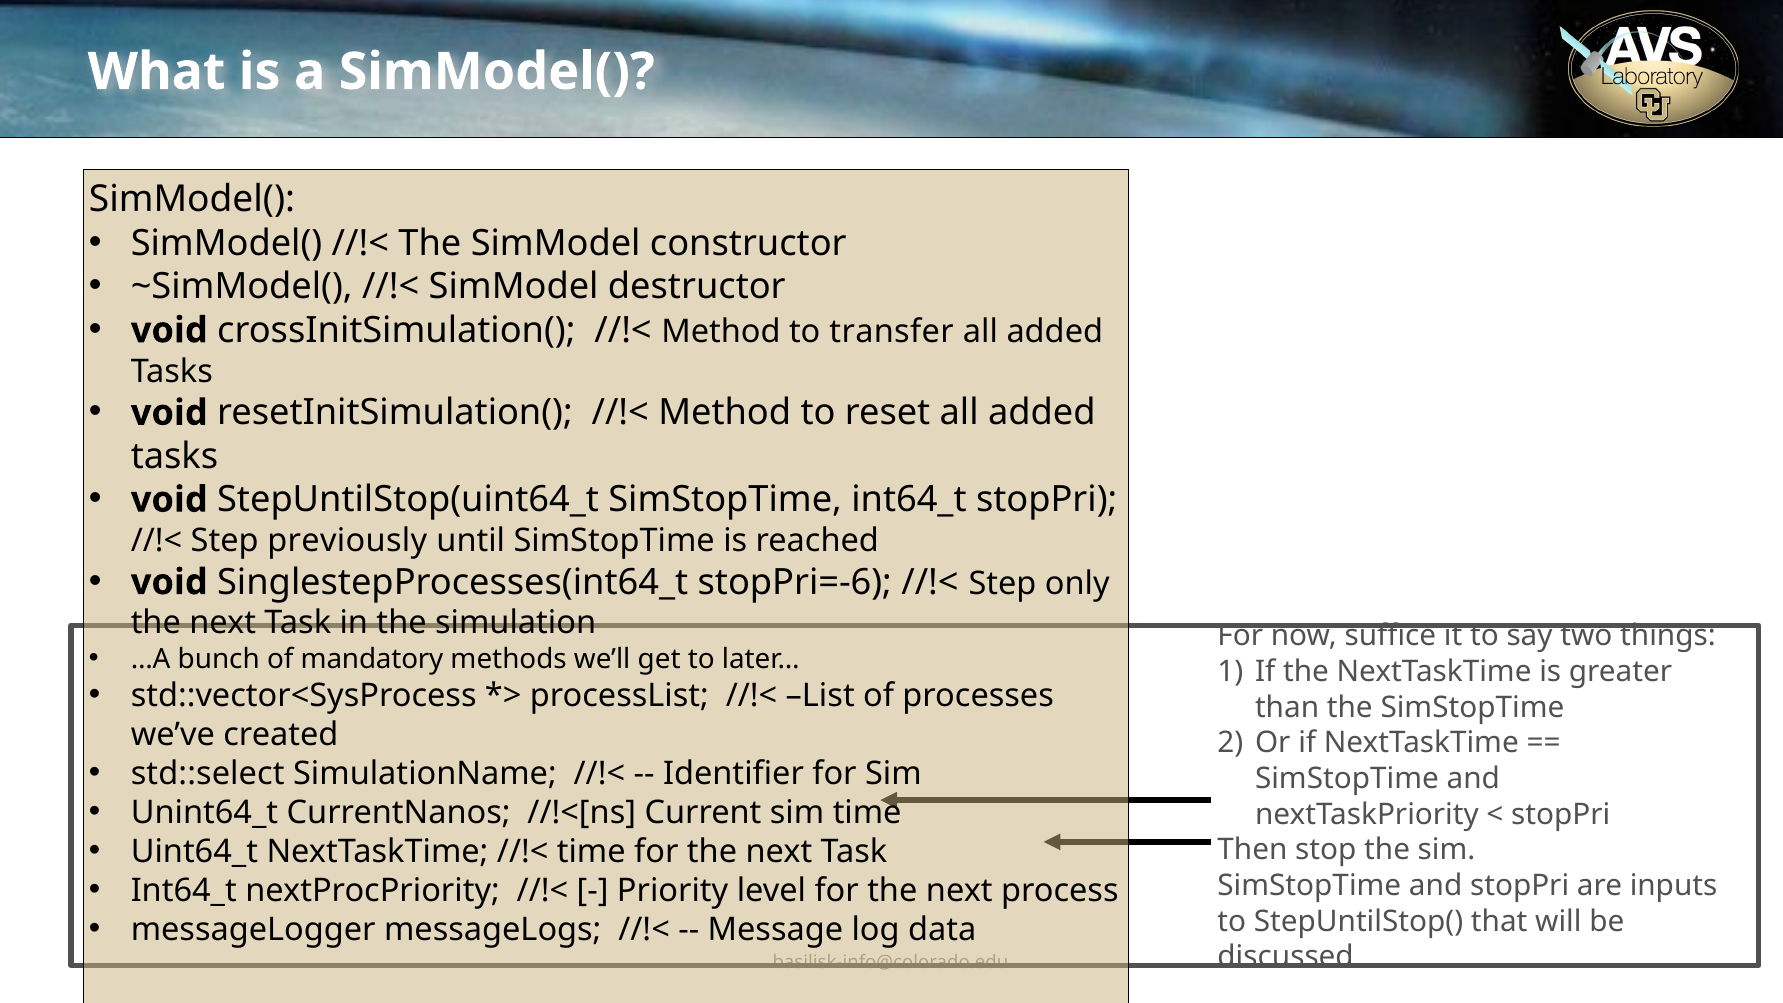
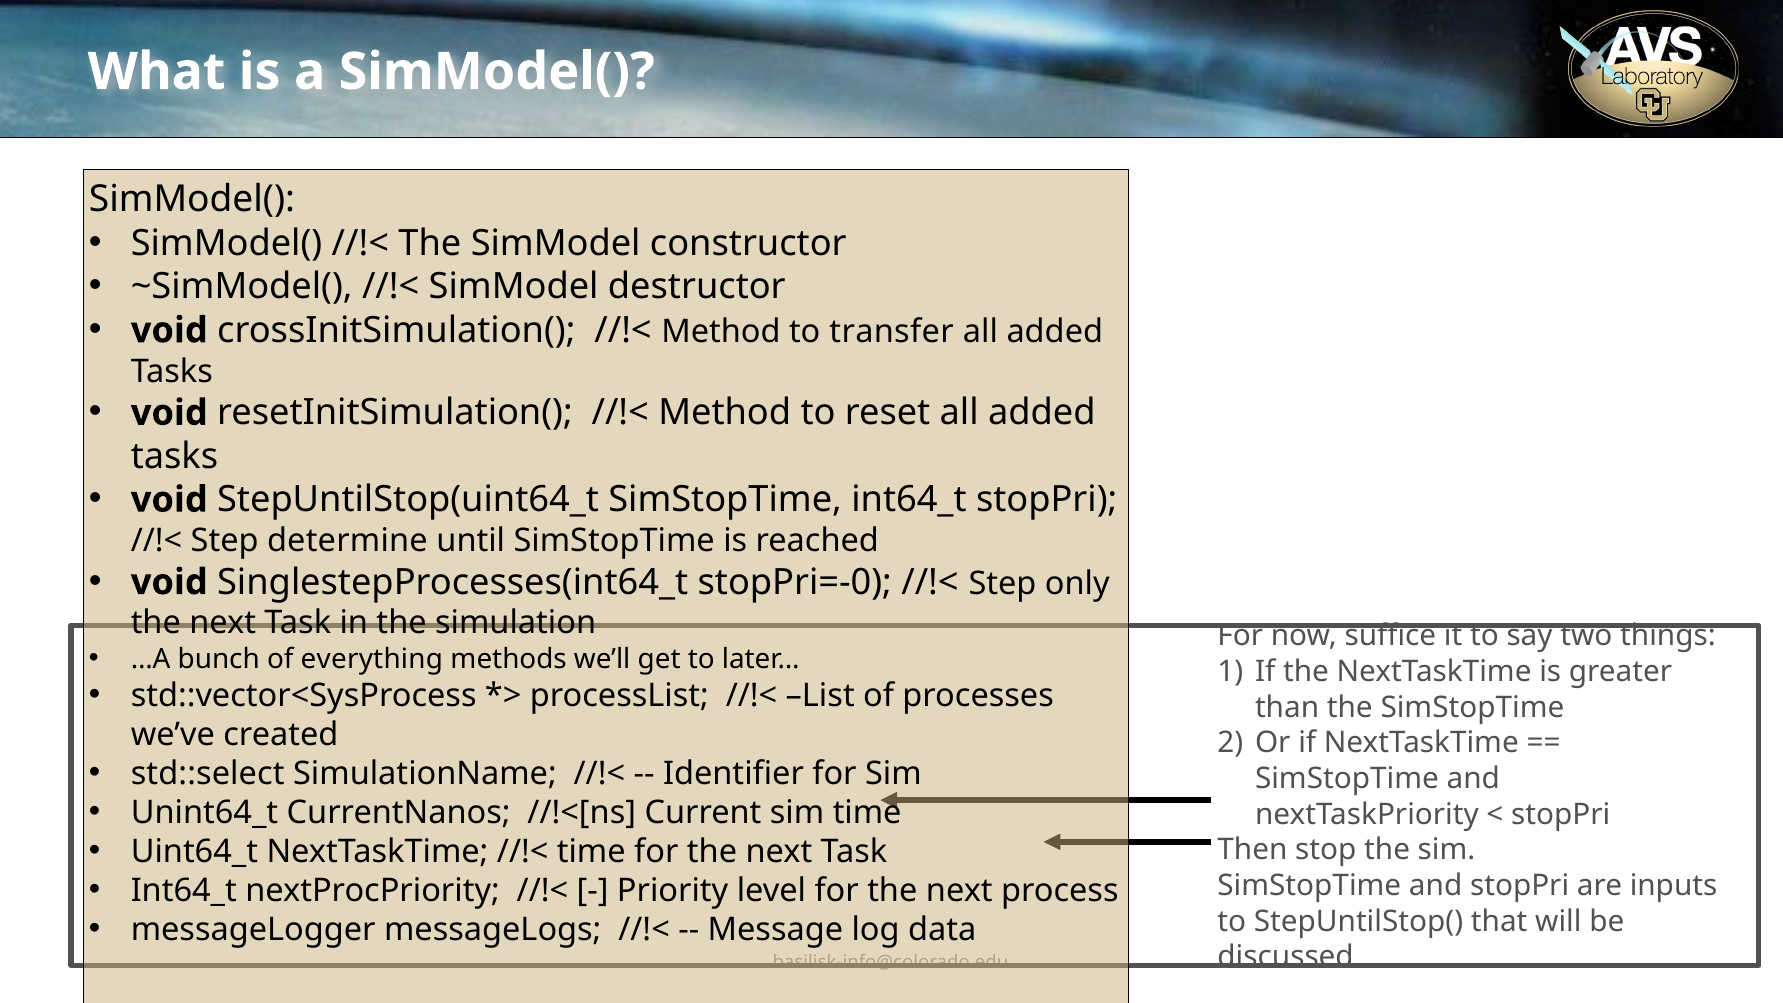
previously: previously -> determine
stopPri=-6: stopPri=-6 -> stopPri=-0
mandatory: mandatory -> everything
